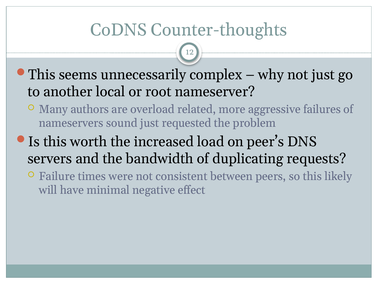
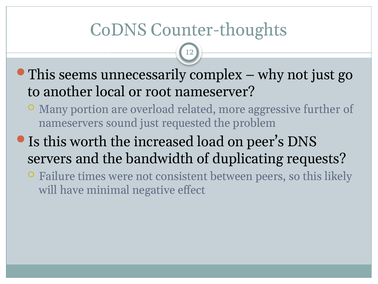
authors: authors -> portion
failures: failures -> further
